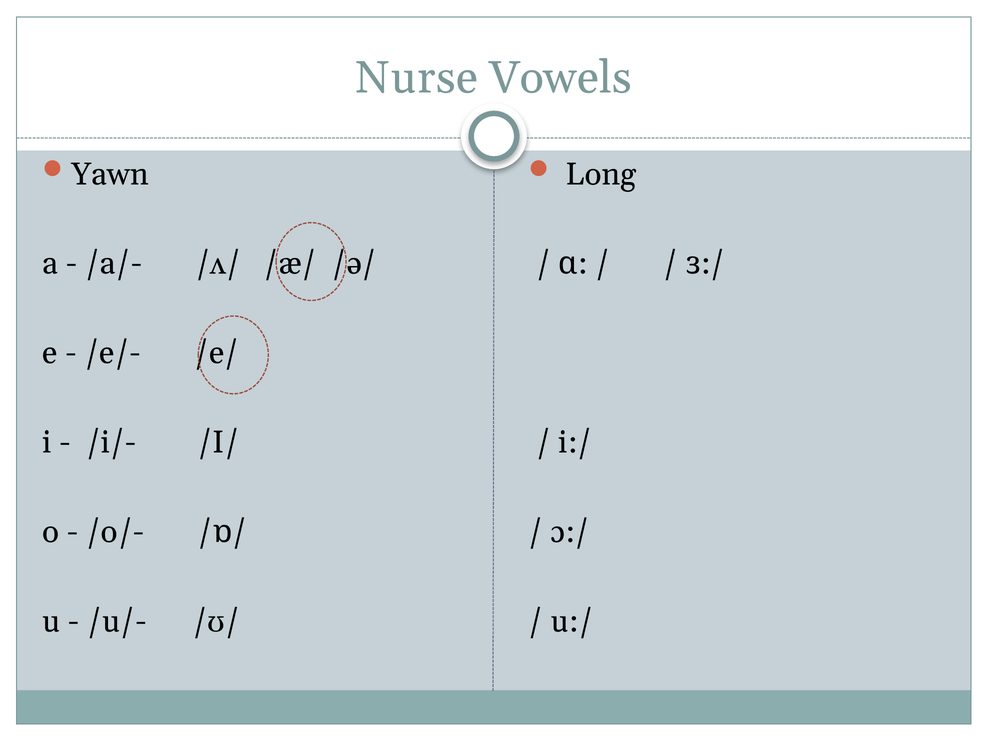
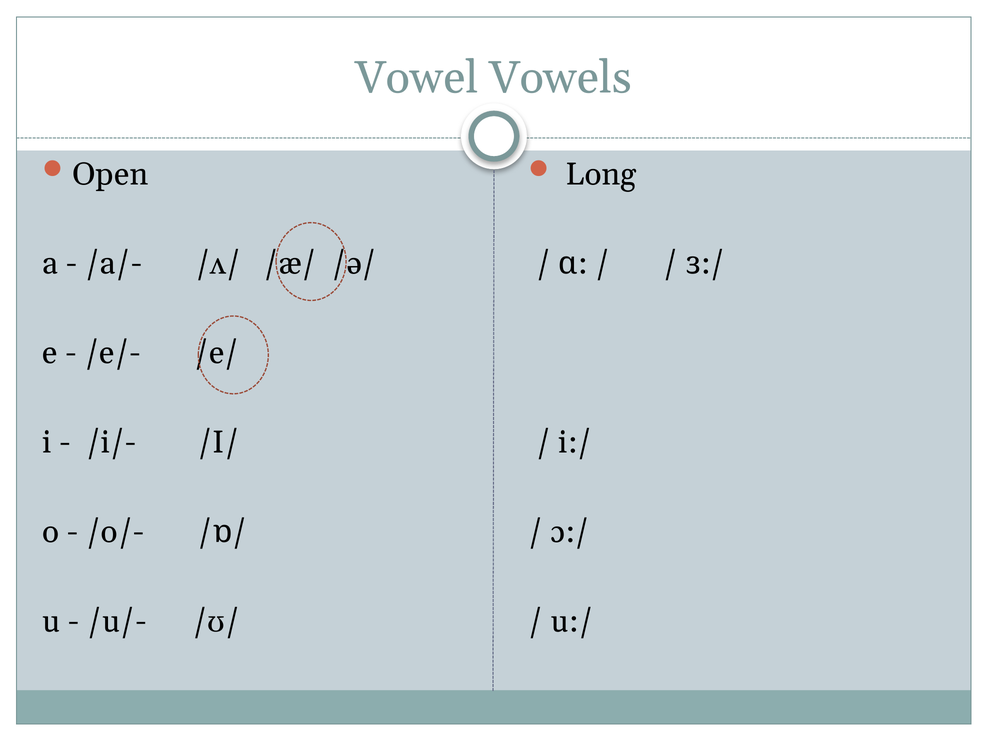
Nurse: Nurse -> Vowel
Yawn: Yawn -> Open
